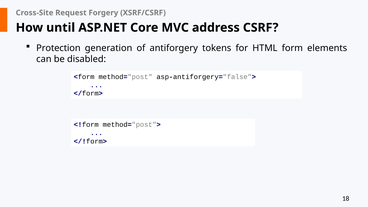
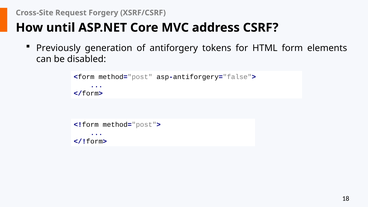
Protection: Protection -> Previously
